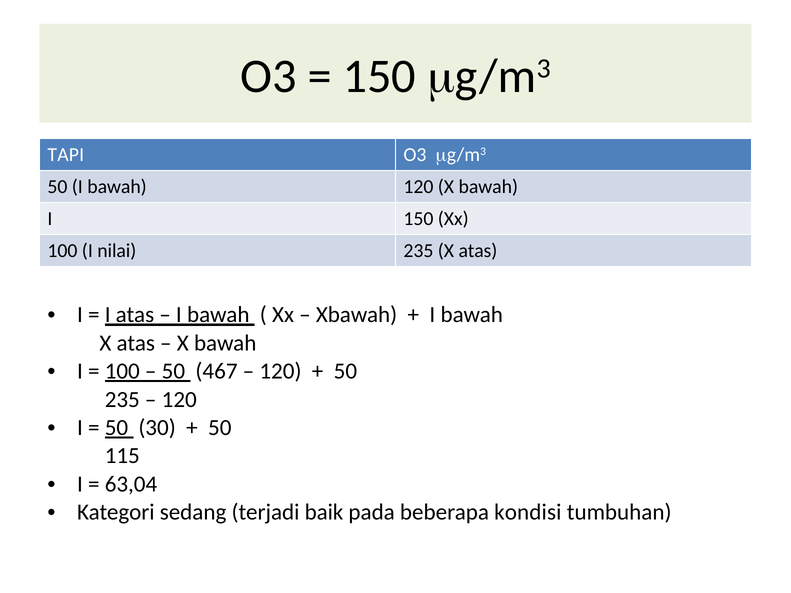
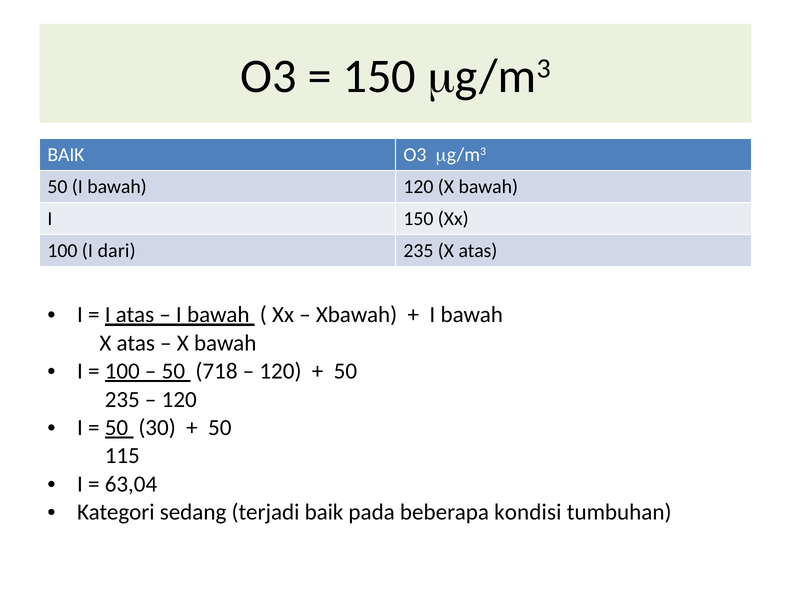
TAPI at (66, 155): TAPI -> BAIK
nilai: nilai -> dari
467: 467 -> 718
